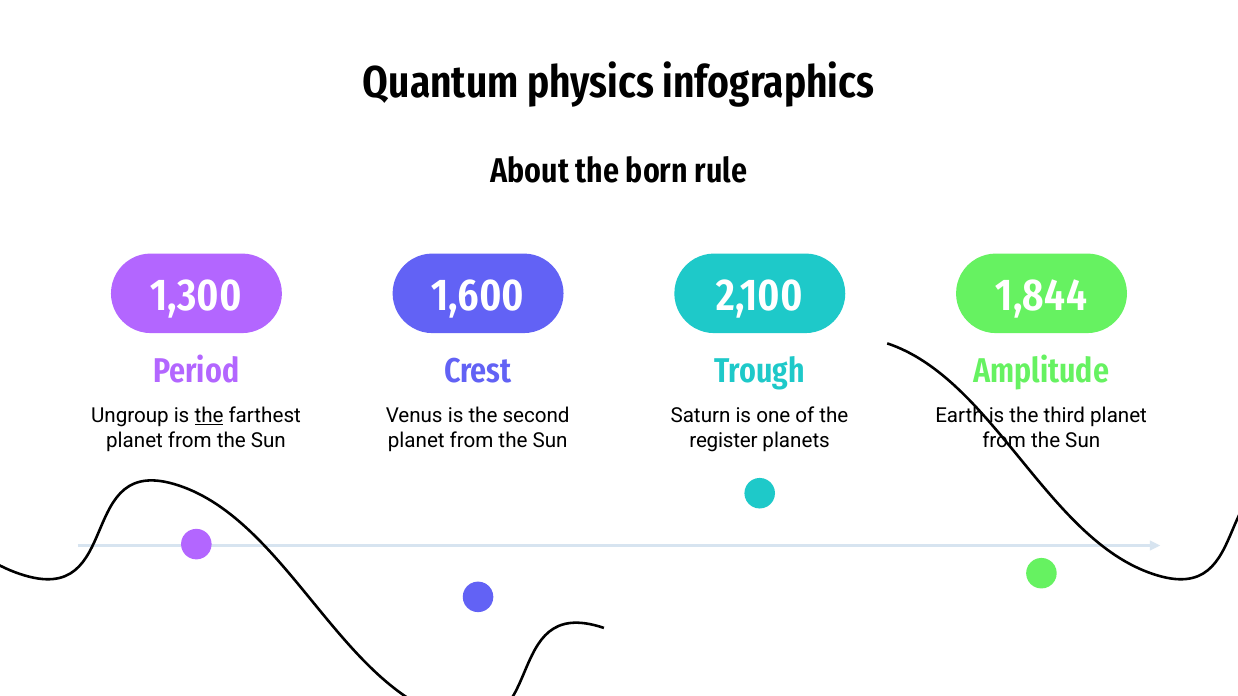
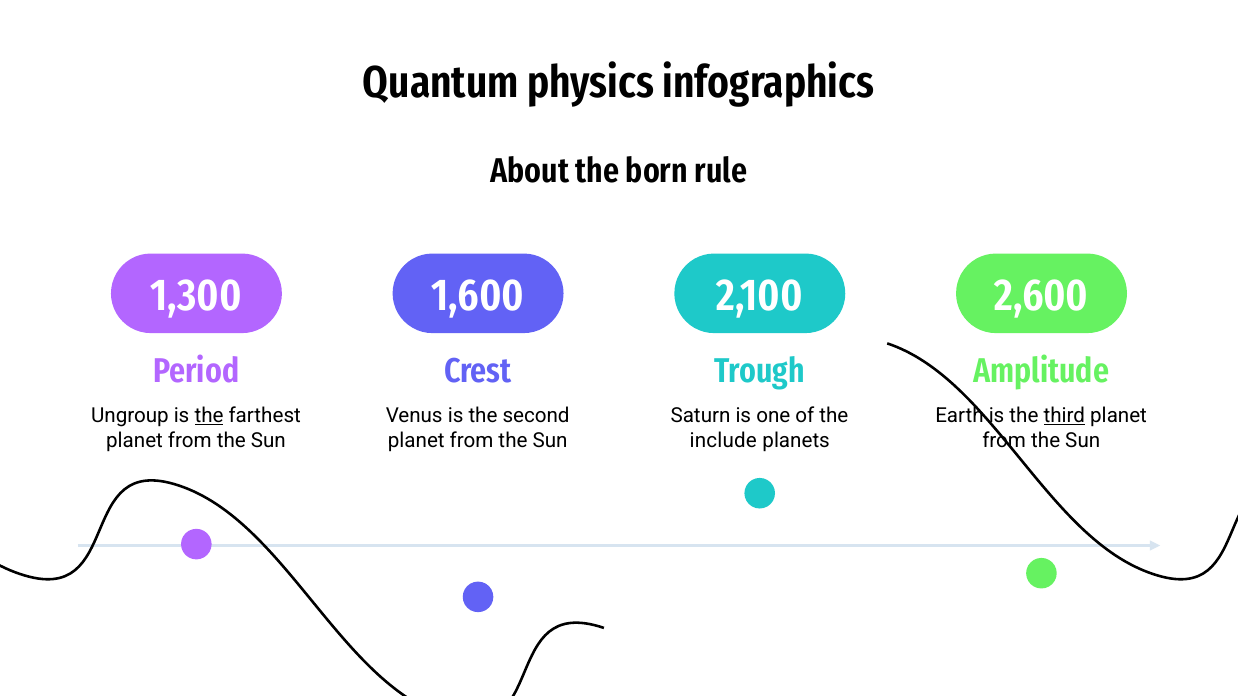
1,844: 1,844 -> 2,600
third underline: none -> present
register: register -> include
